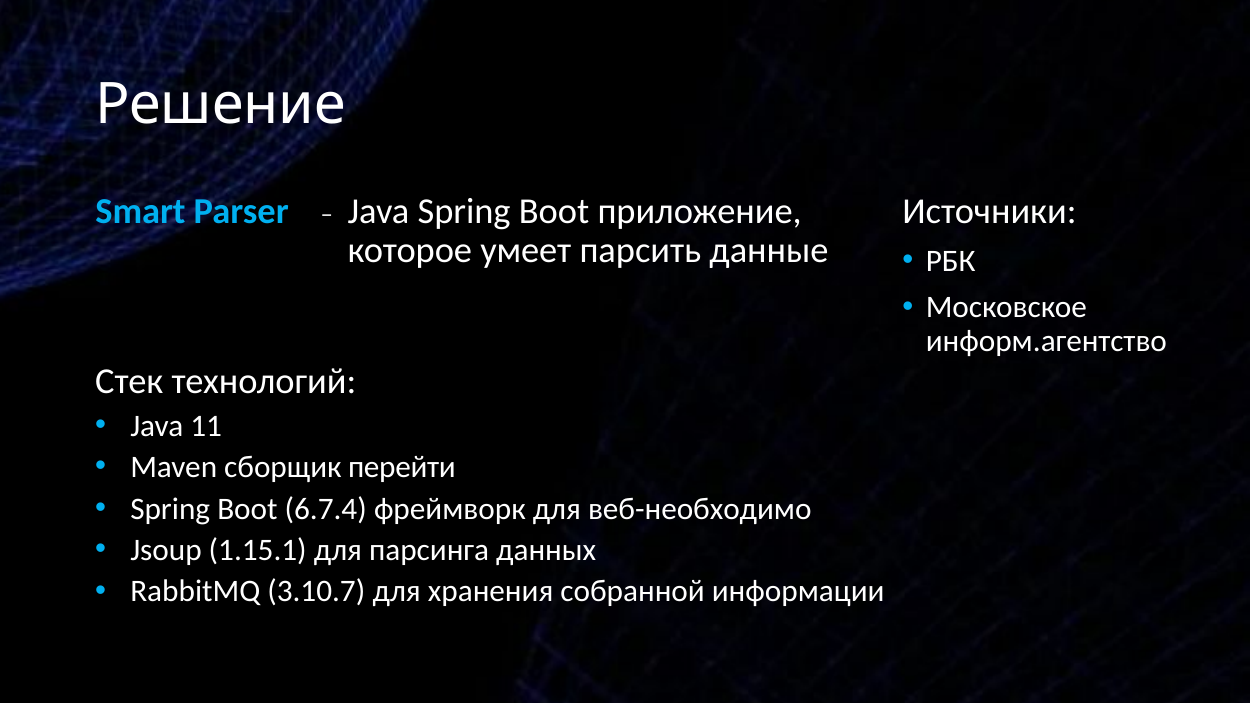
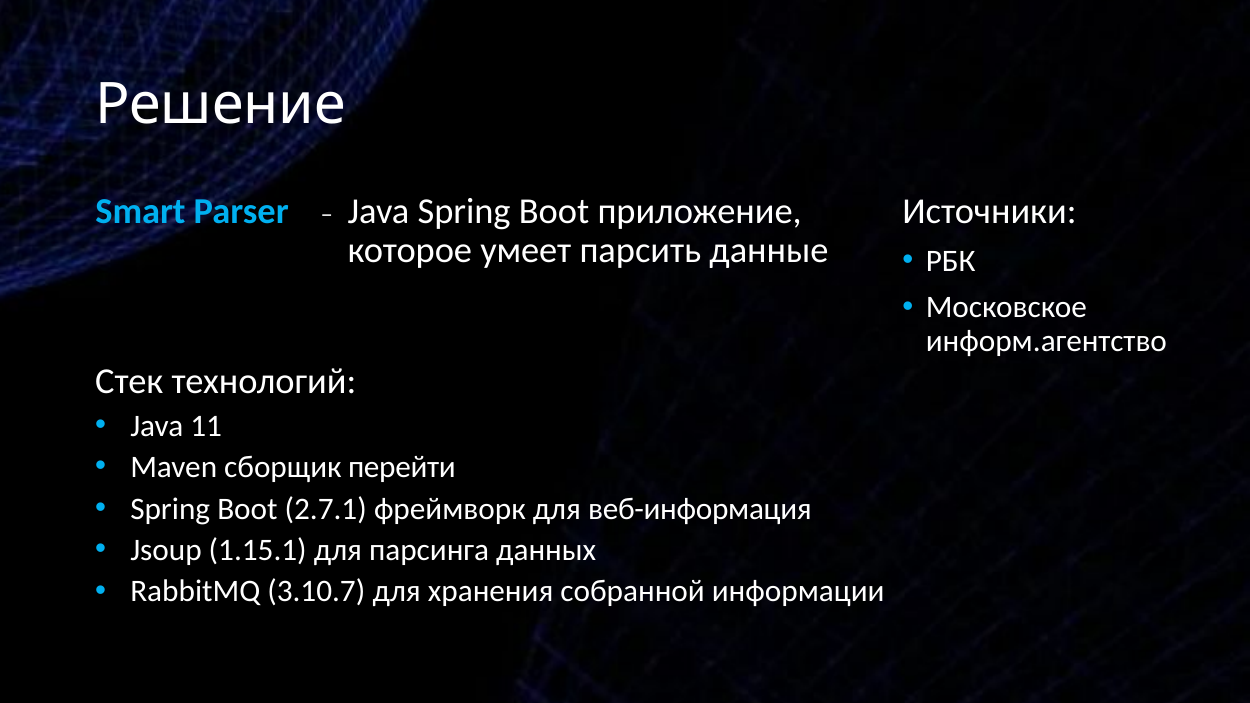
6.7.4: 6.7.4 -> 2.7.1
веб-необходимо: веб-необходимо -> веб-информация
